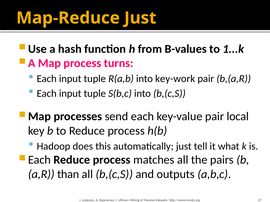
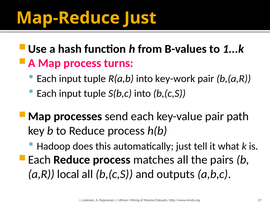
local: local -> path
than: than -> local
